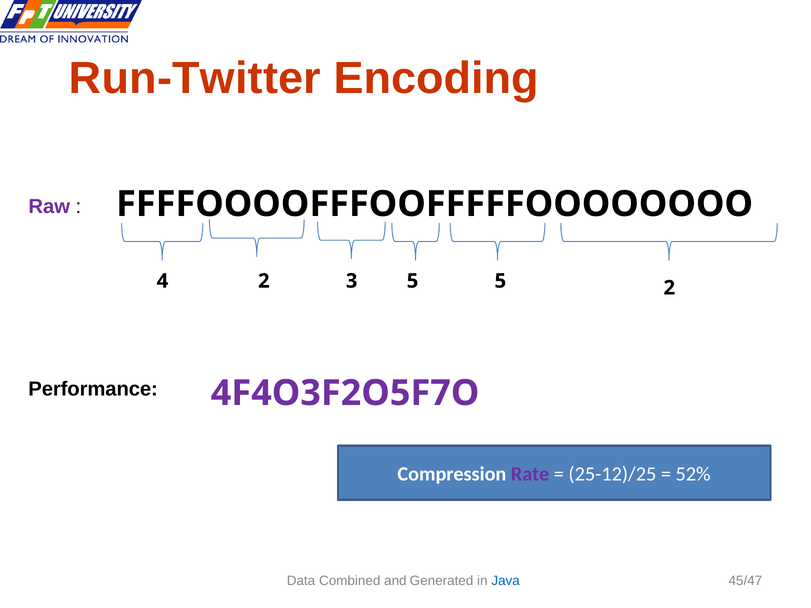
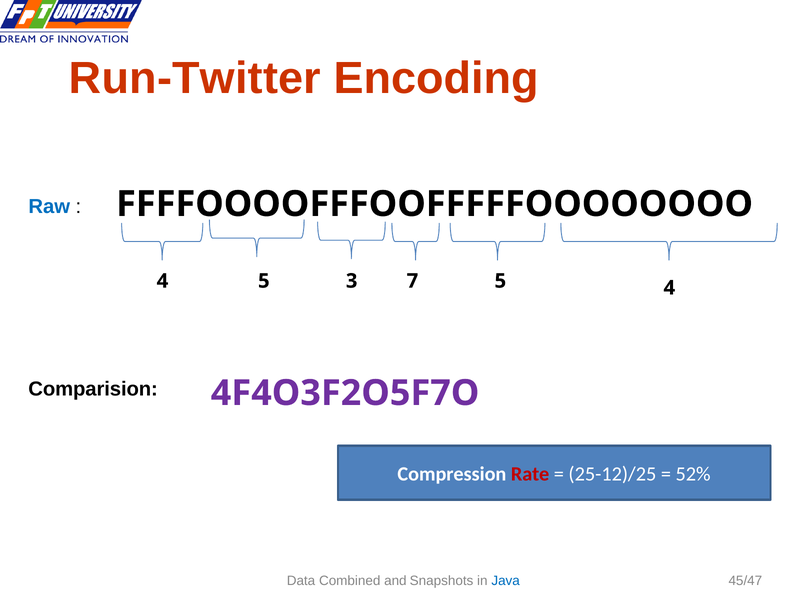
Raw colour: purple -> blue
4 2: 2 -> 5
3 5: 5 -> 7
5 2: 2 -> 4
Performance: Performance -> Comparision
Rate colour: purple -> red
Generated: Generated -> Snapshots
